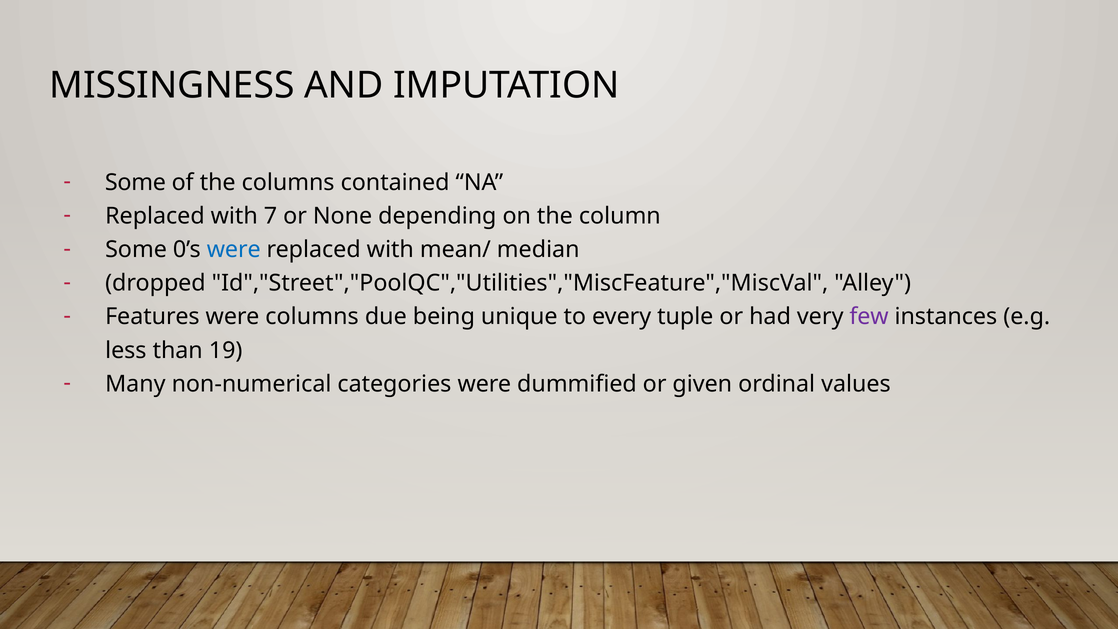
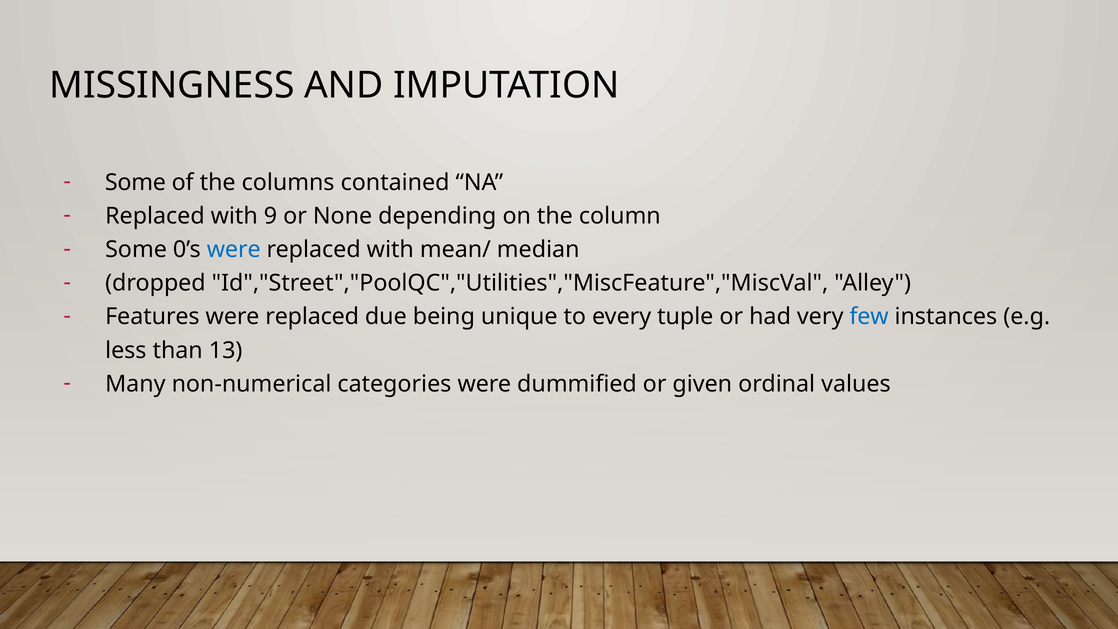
7: 7 -> 9
Features were columns: columns -> replaced
few colour: purple -> blue
19: 19 -> 13
